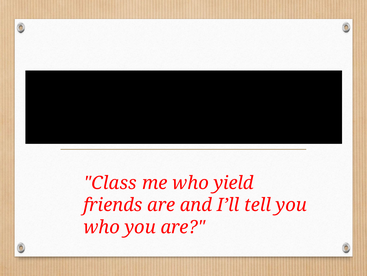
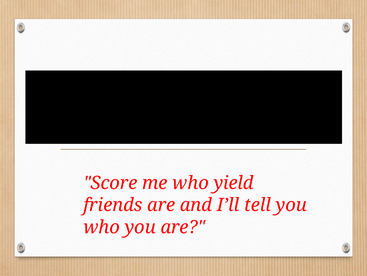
Class: Class -> Score
